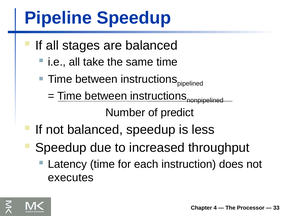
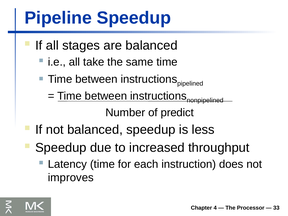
executes: executes -> improves
